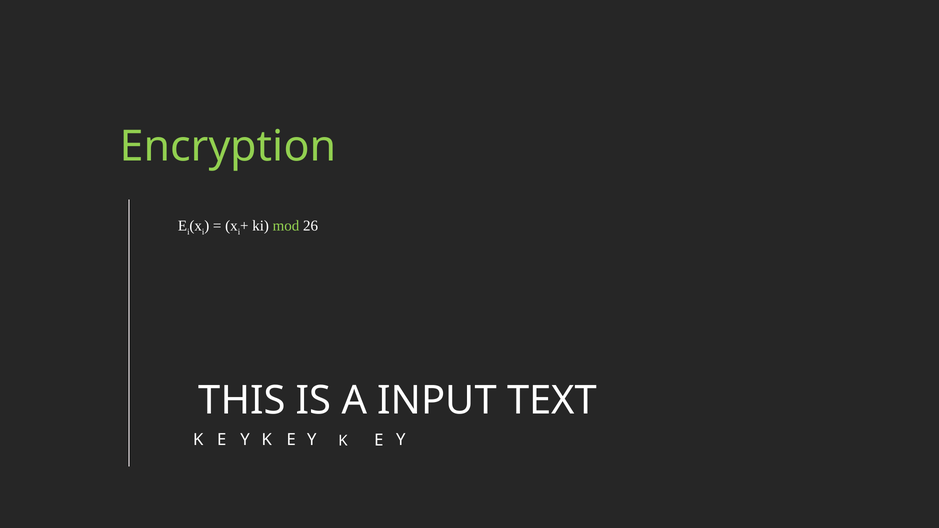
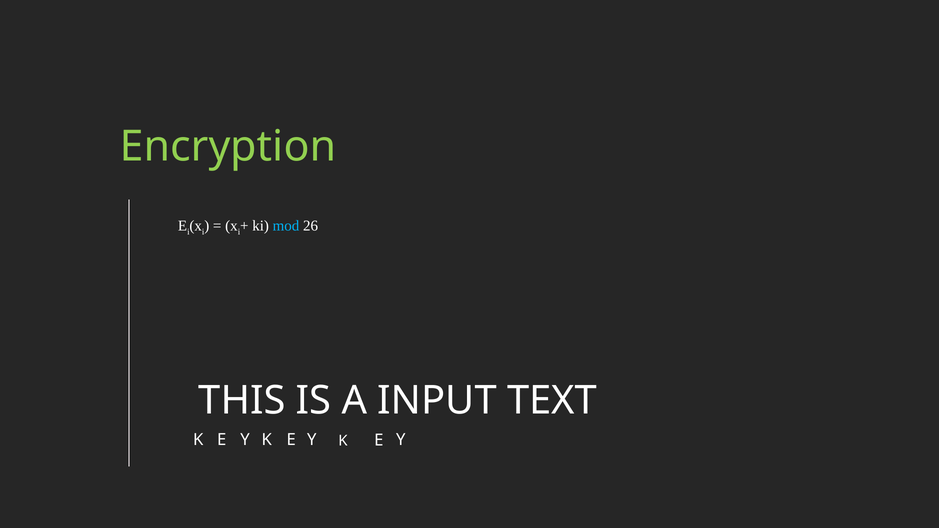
mod colour: light green -> light blue
